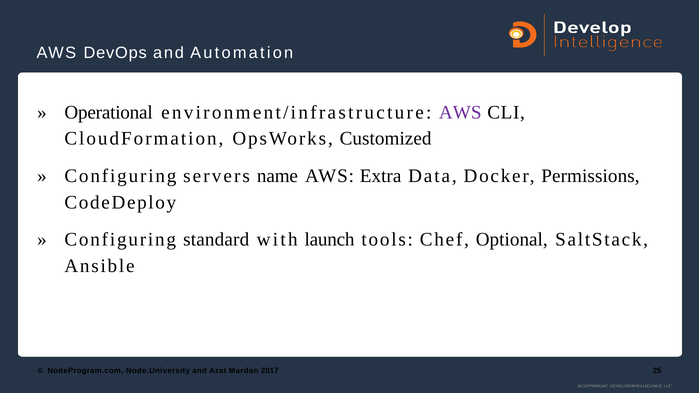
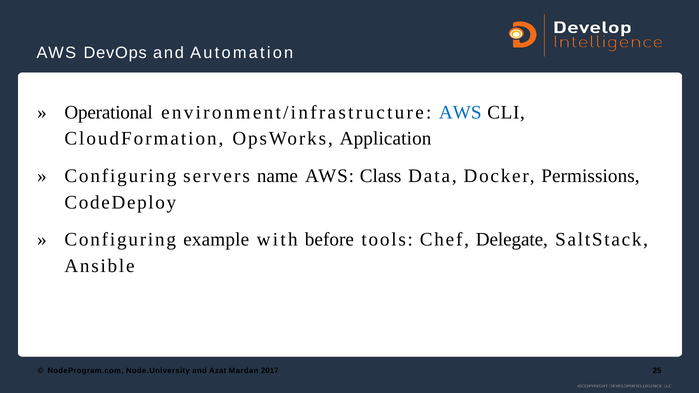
AWS at (460, 112) colour: purple -> blue
Customized: Customized -> Application
Extra: Extra -> Class
standard: standard -> example
launch: launch -> before
Optional: Optional -> Delegate
